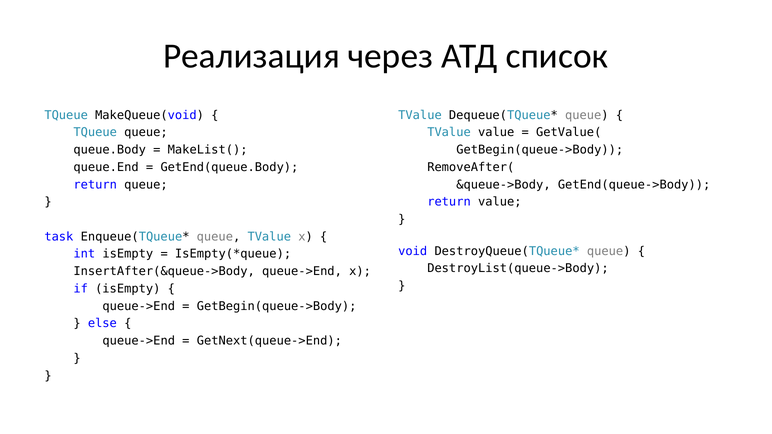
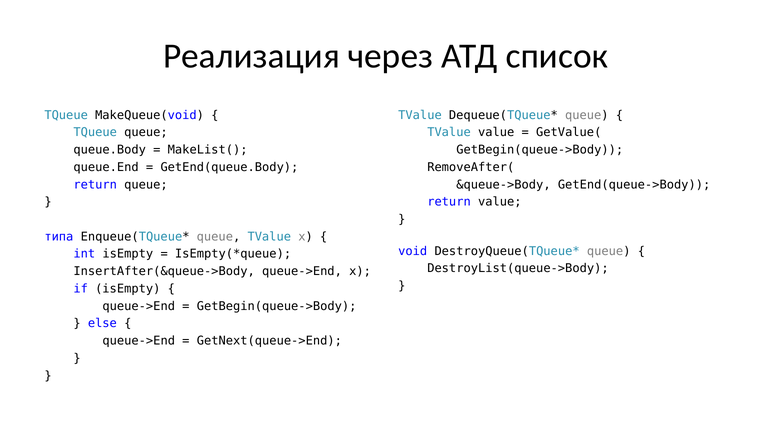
task: task -> типа
